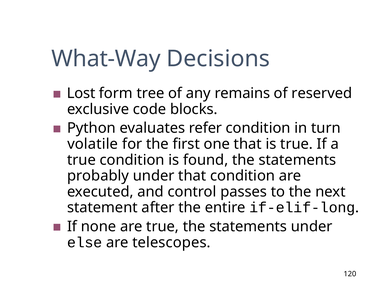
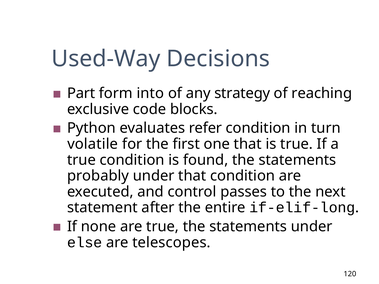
What-Way: What-Way -> Used-Way
Lost: Lost -> Part
tree: tree -> into
remains: remains -> strategy
reserved: reserved -> reaching
